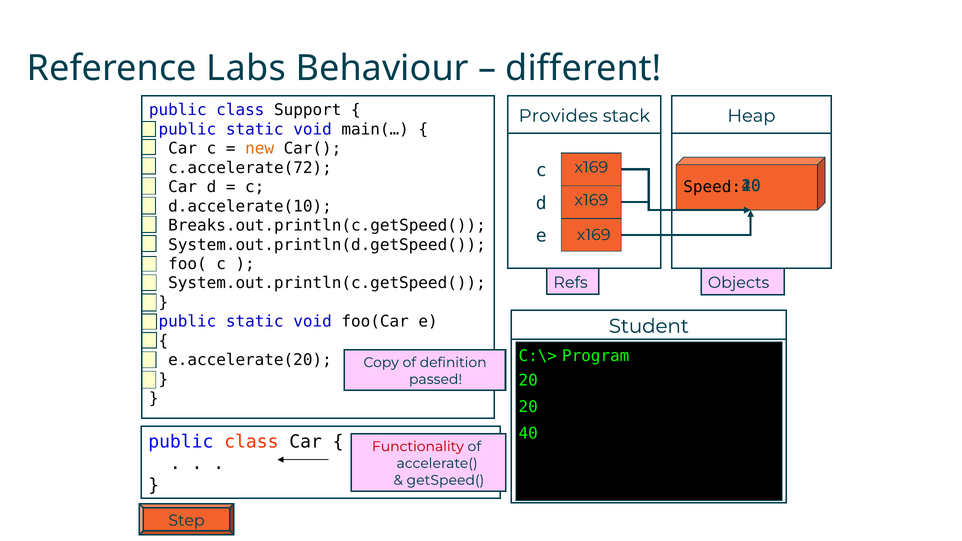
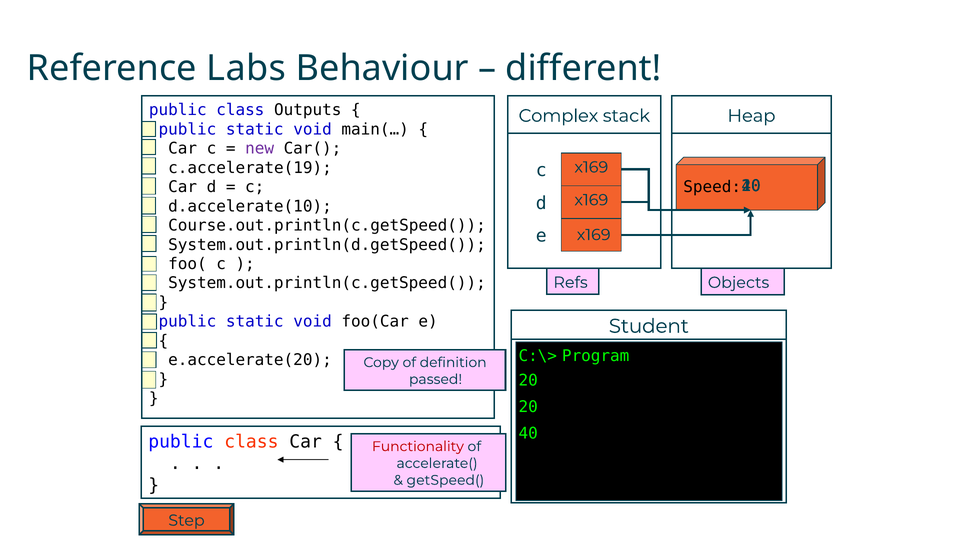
Support: Support -> Outputs
Provides: Provides -> Complex
new colour: orange -> purple
c.accelerate(72: c.accelerate(72 -> c.accelerate(19
Breaks.out.println(c.getSpeed(: Breaks.out.println(c.getSpeed( -> Course.out.println(c.getSpeed(
